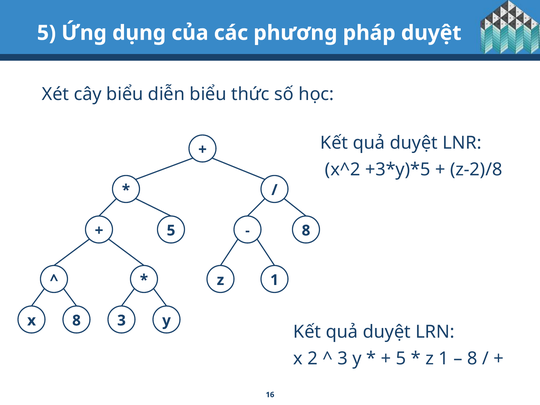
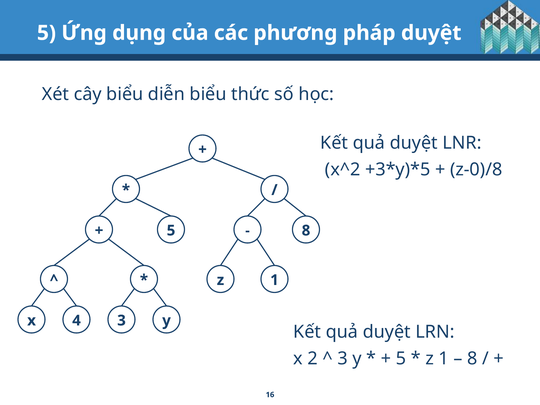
z-2)/8: z-2)/8 -> z-0)/8
x 8: 8 -> 4
